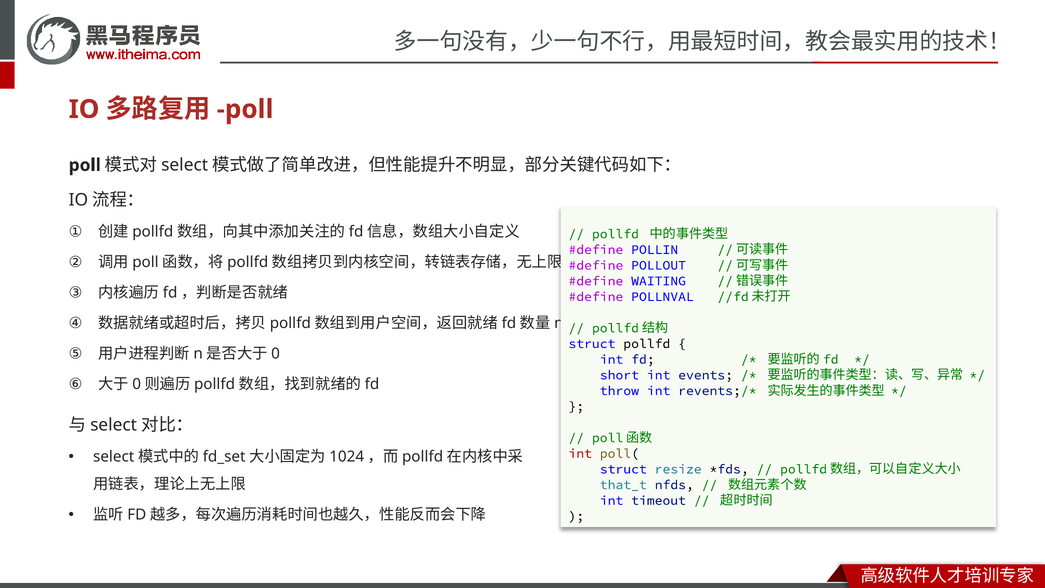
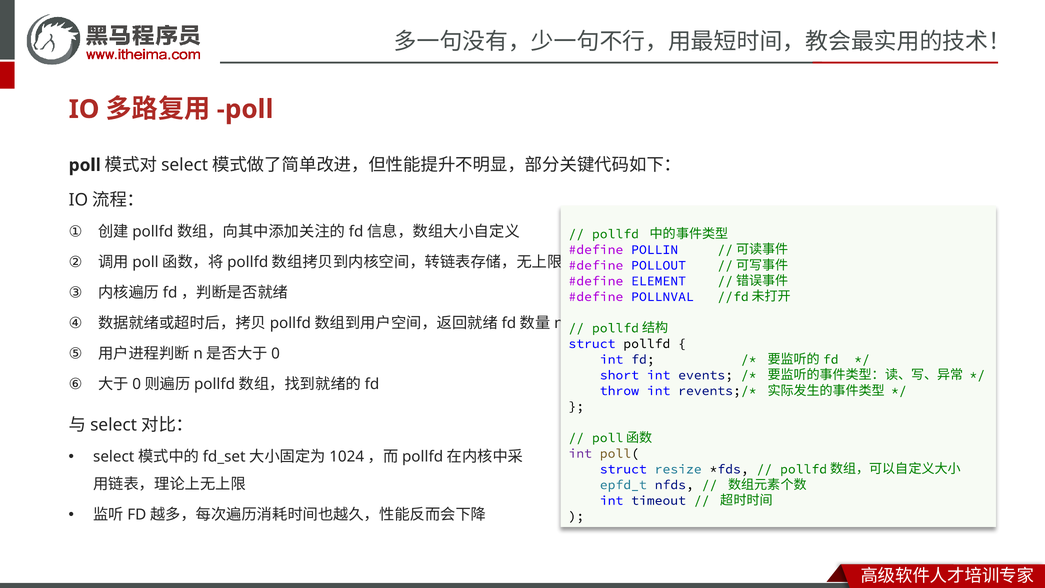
WAITING: WAITING -> ELEMENT
int at (580, 453) colour: red -> purple
that_t: that_t -> epfd_t
